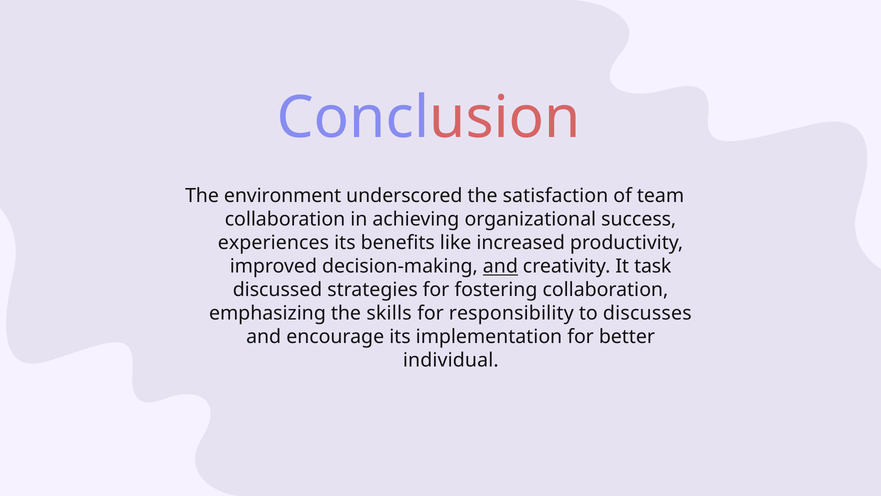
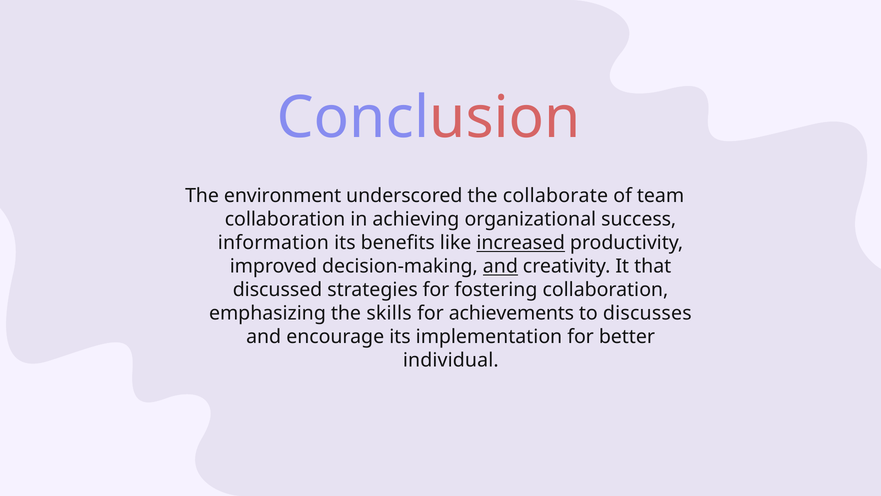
satisfaction: satisfaction -> collaborate
experiences: experiences -> information
increased underline: none -> present
task: task -> that
responsibility: responsibility -> achievements
